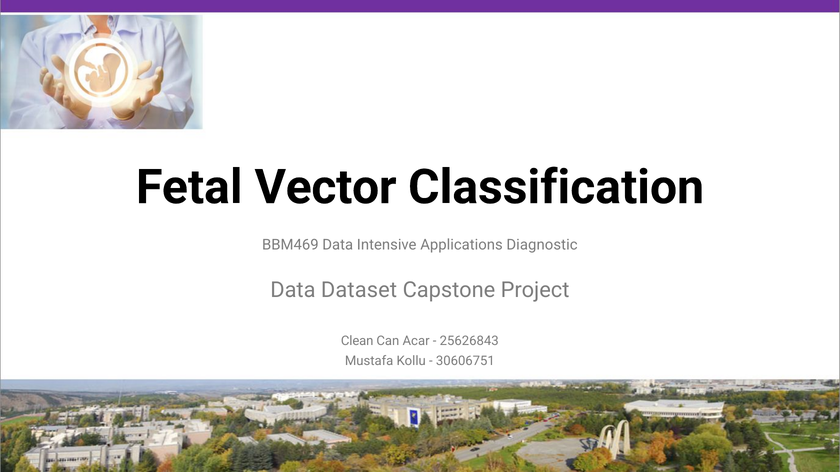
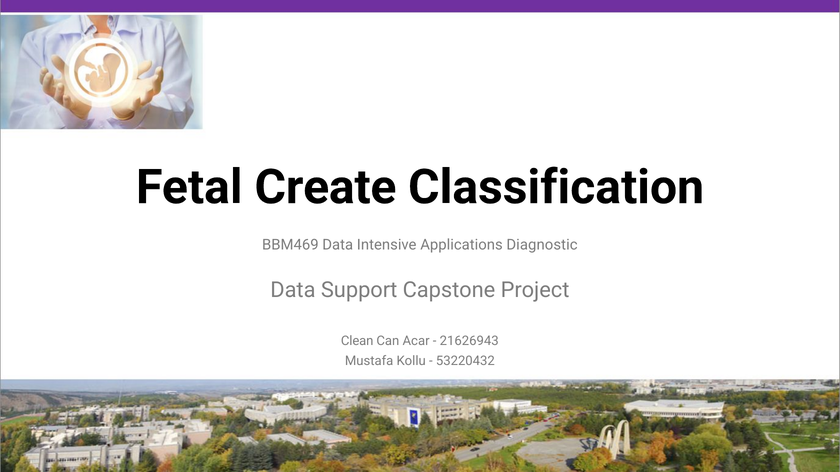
Vector: Vector -> Create
Dataset: Dataset -> Support
25626843: 25626843 -> 21626943
30606751: 30606751 -> 53220432
